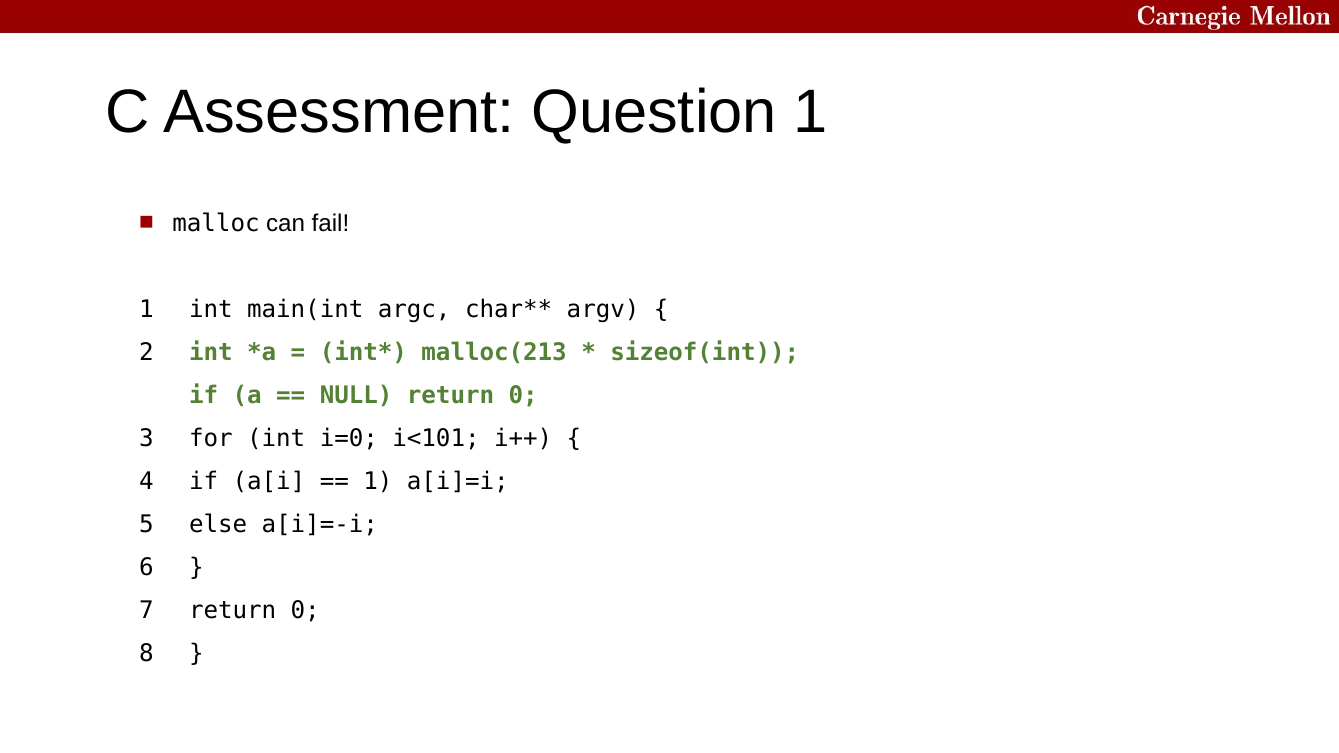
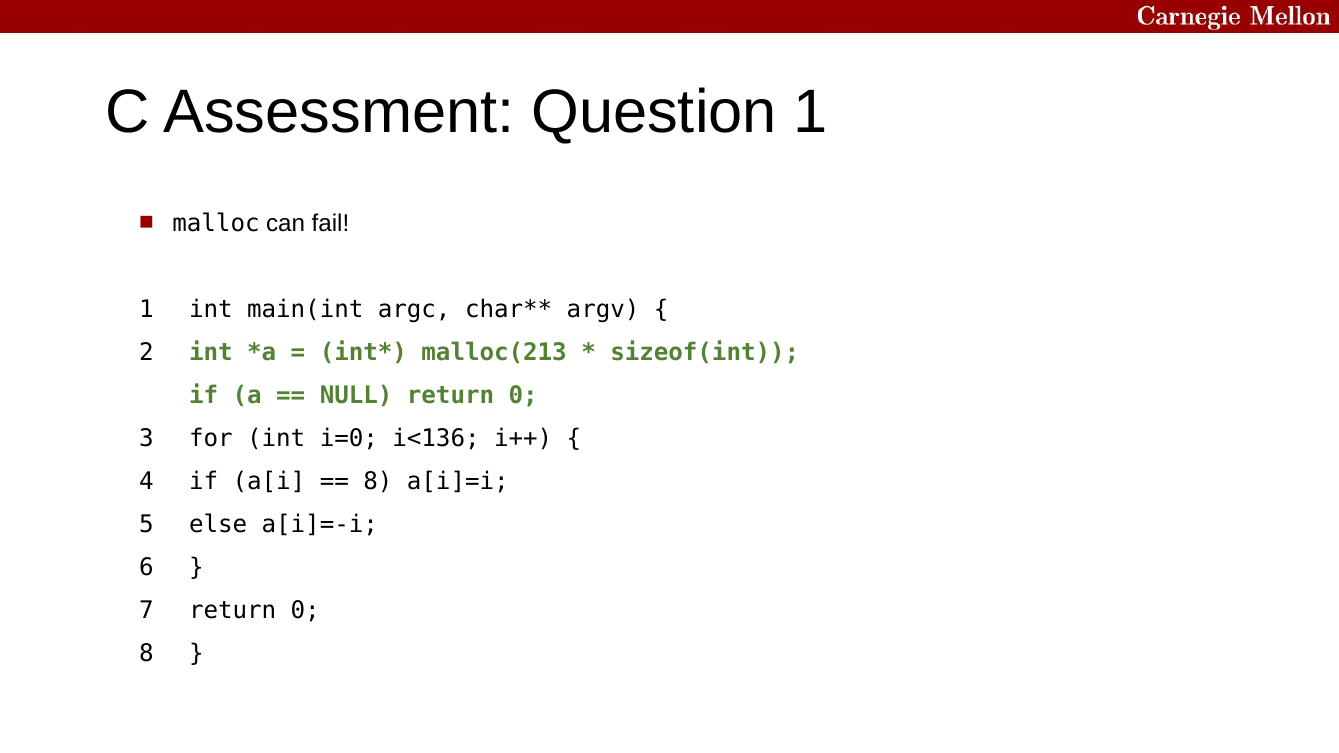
i<101: i<101 -> i<136
1 at (378, 481): 1 -> 8
